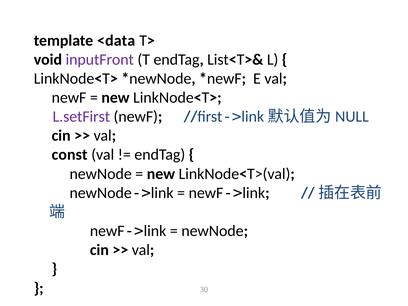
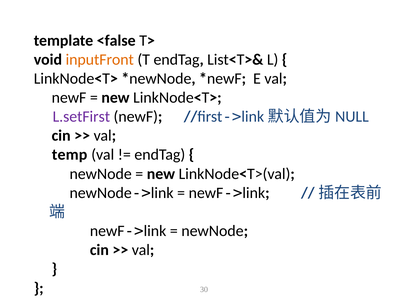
<data: <data -> <false
inputFront colour: purple -> orange
const: const -> temp
